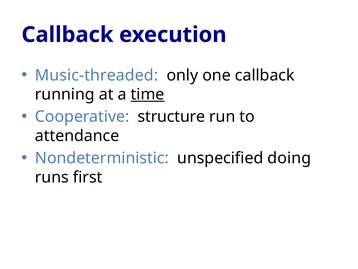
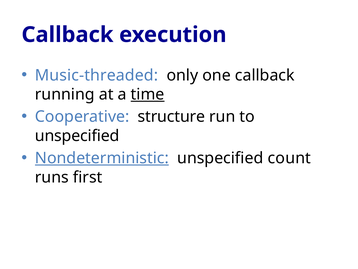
attendance at (77, 136): attendance -> unspecified
Nondeterministic underline: none -> present
doing: doing -> count
